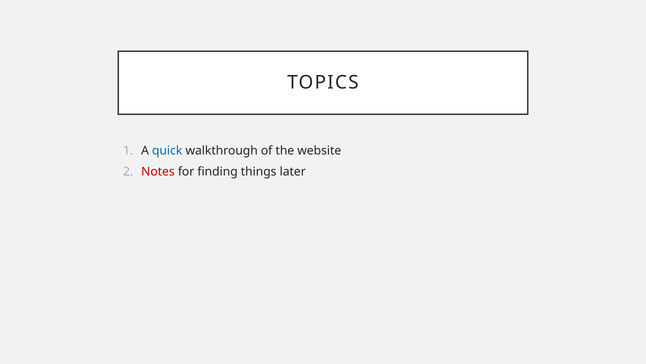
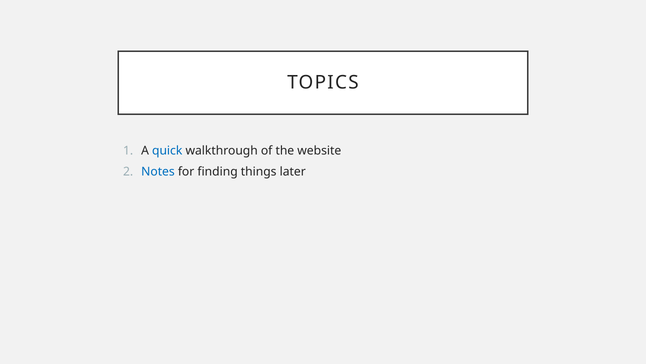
Notes colour: red -> blue
